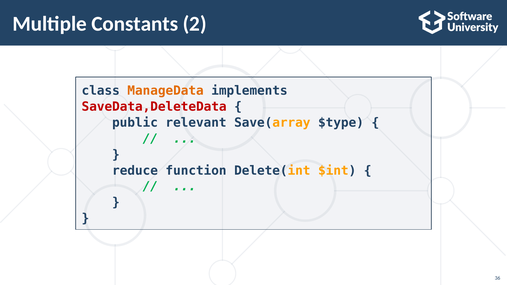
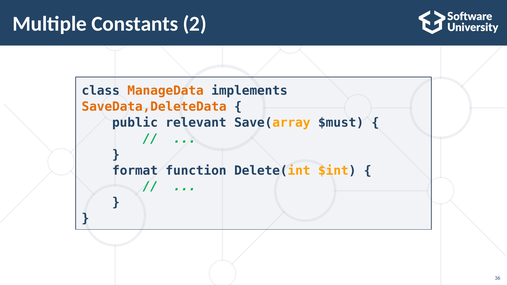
SaveData,DeleteData colour: red -> orange
$type: $type -> $must
reduce: reduce -> format
